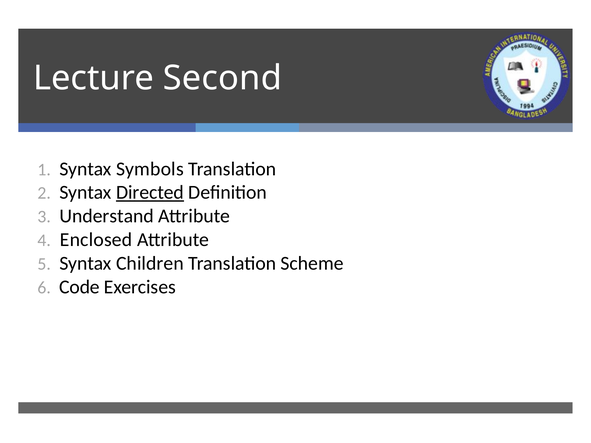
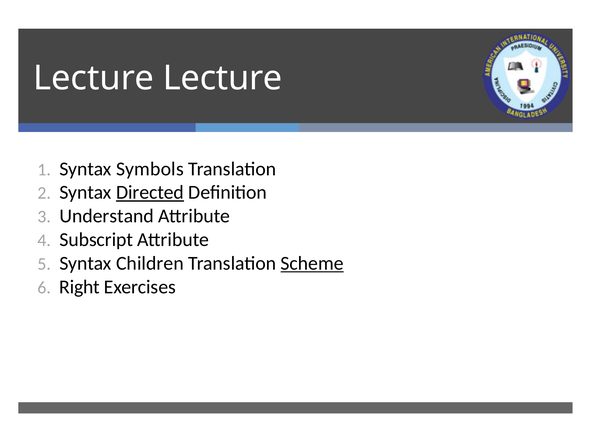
Lecture Second: Second -> Lecture
Enclosed: Enclosed -> Subscript
Scheme underline: none -> present
Code: Code -> Right
